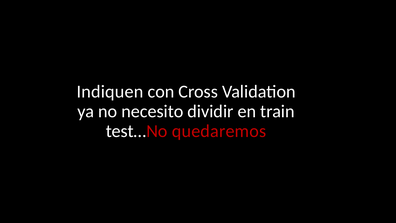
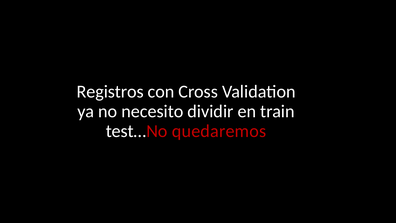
Indiquen: Indiquen -> Registros
